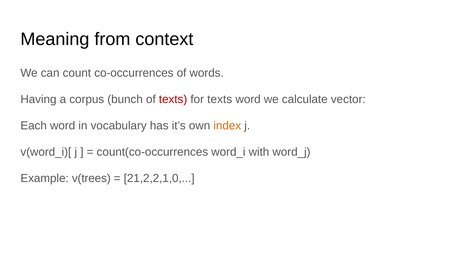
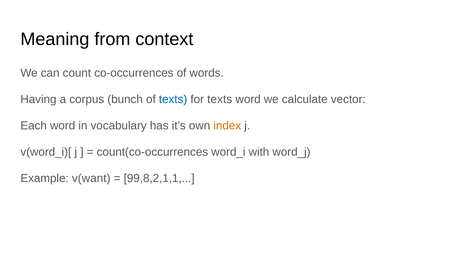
texts at (173, 99) colour: red -> blue
v(trees: v(trees -> v(want
21,2,2,1,0: 21,2,2,1,0 -> 99,8,2,1,1
